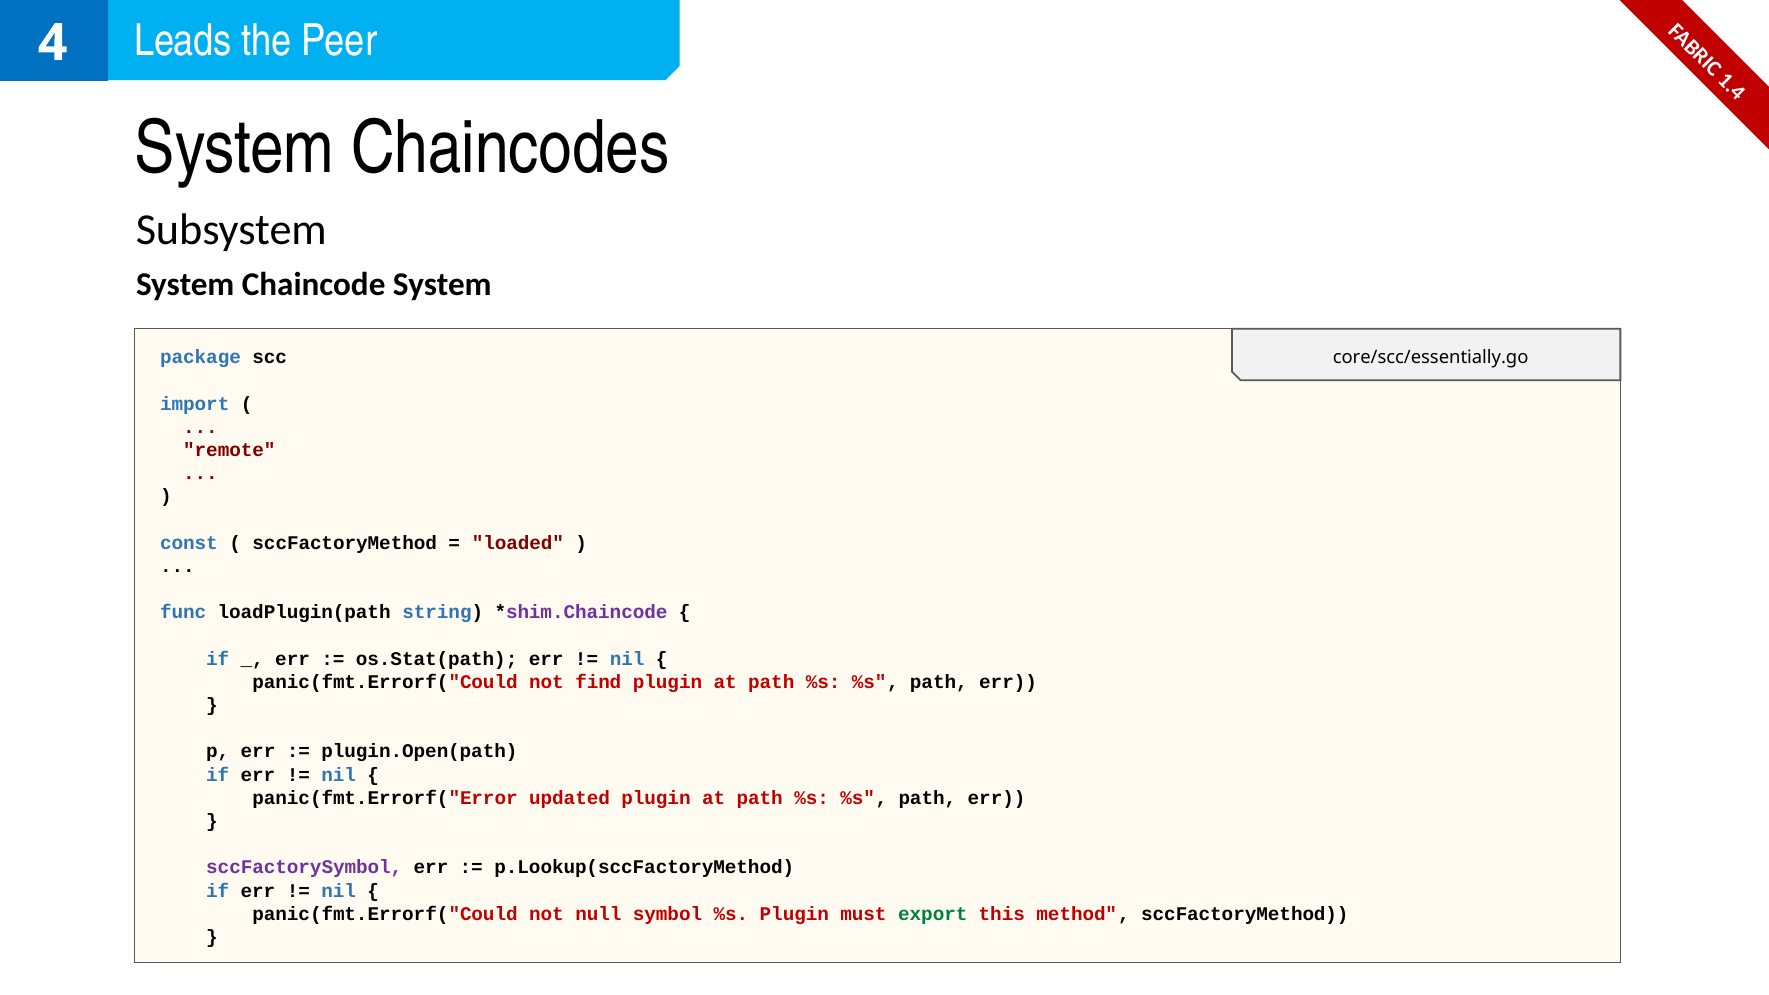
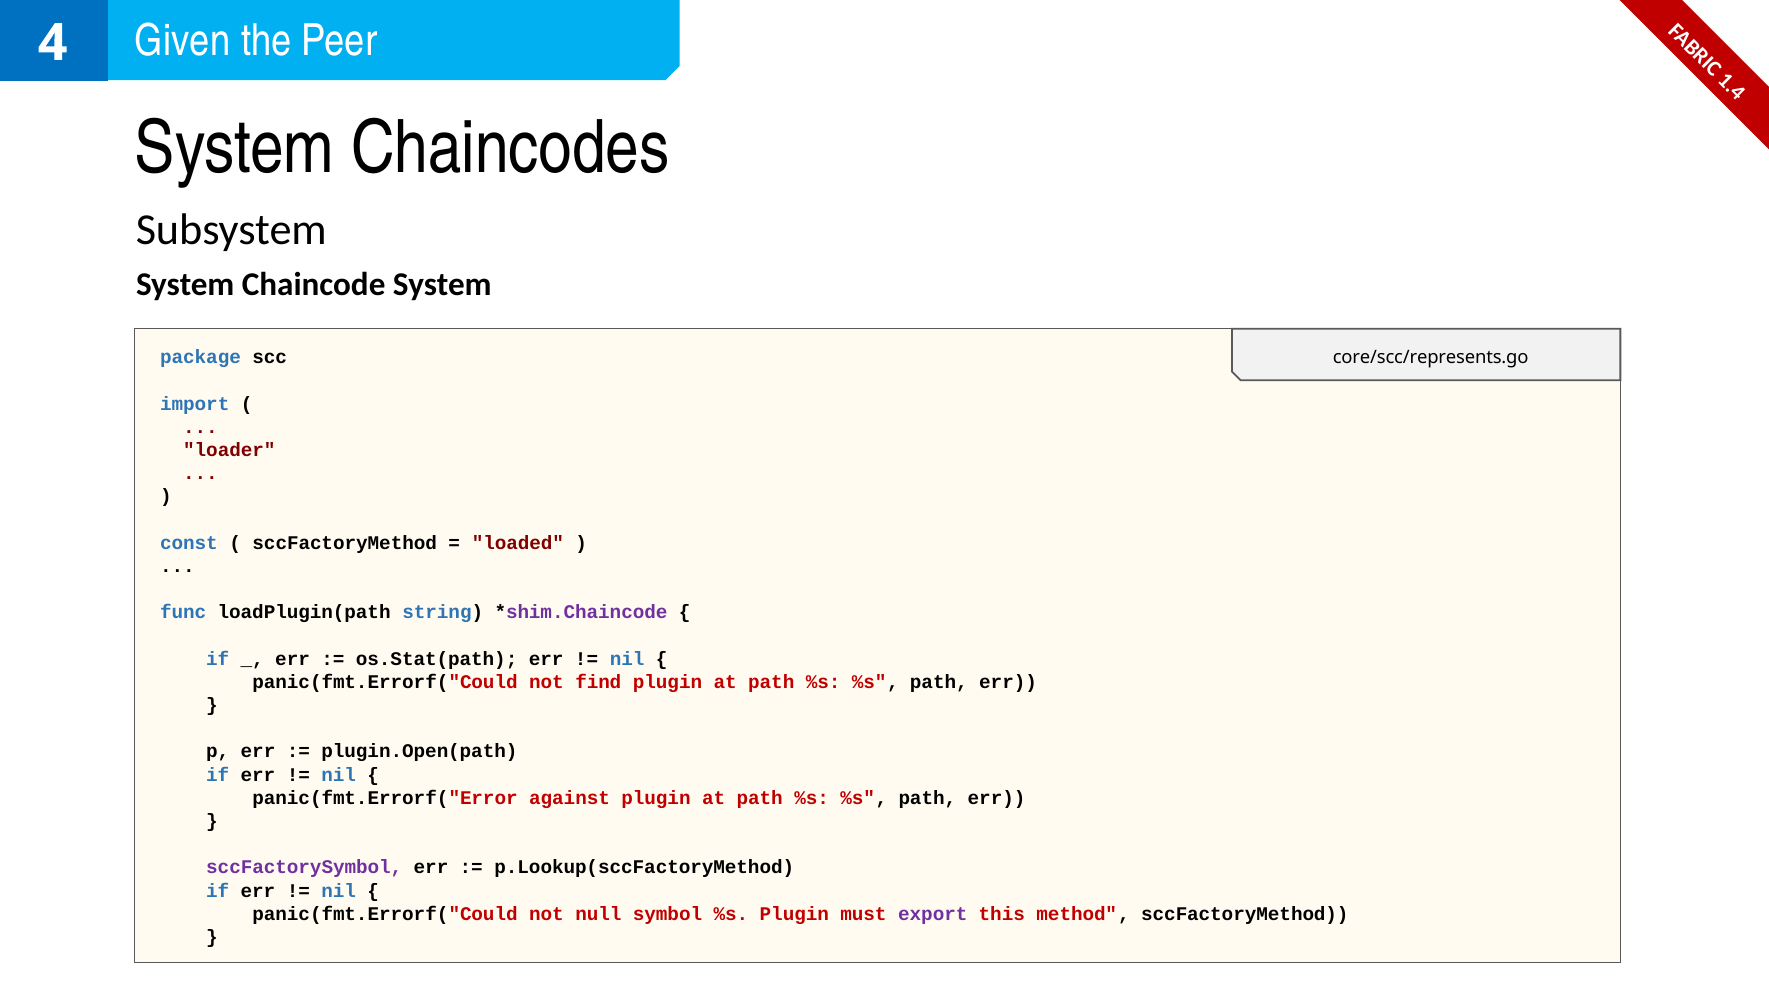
Leads: Leads -> Given
core/scc/essentially.go: core/scc/essentially.go -> core/scc/represents.go
remote: remote -> loader
updated: updated -> against
export colour: green -> purple
